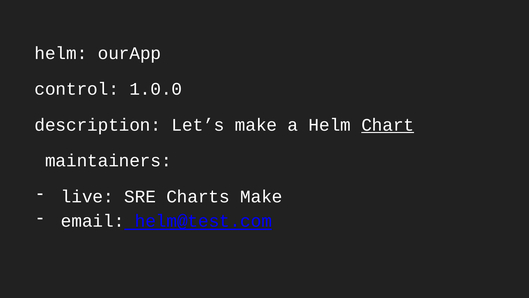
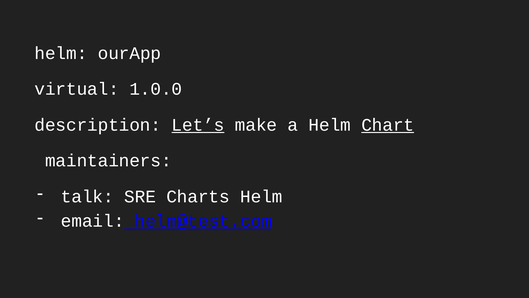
control: control -> virtual
Let’s underline: none -> present
live: live -> talk
Charts Make: Make -> Helm
